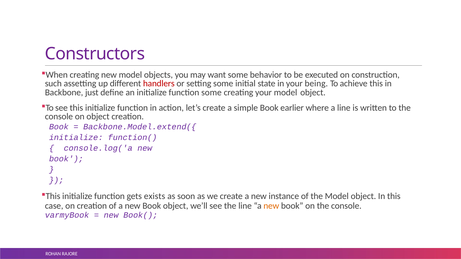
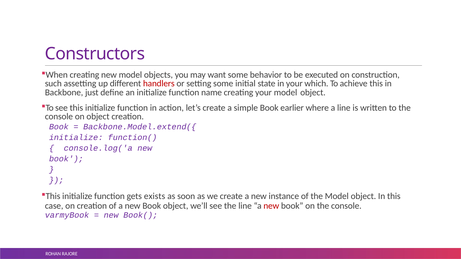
being: being -> which
function some: some -> name
new at (271, 206) colour: orange -> red
